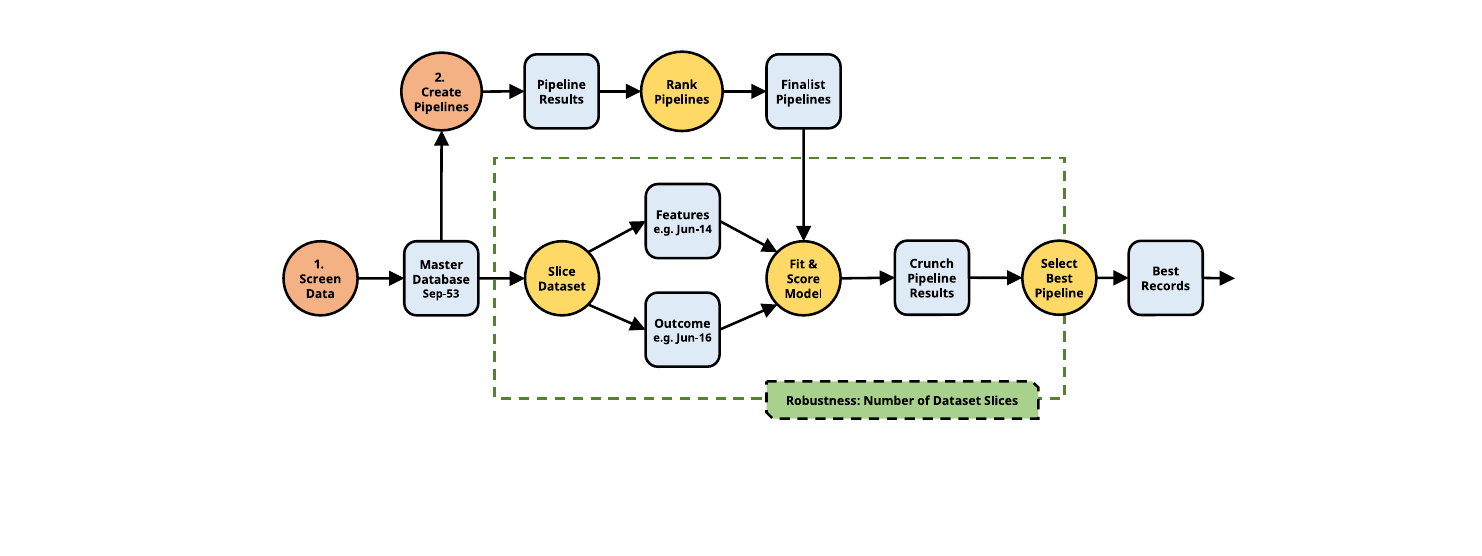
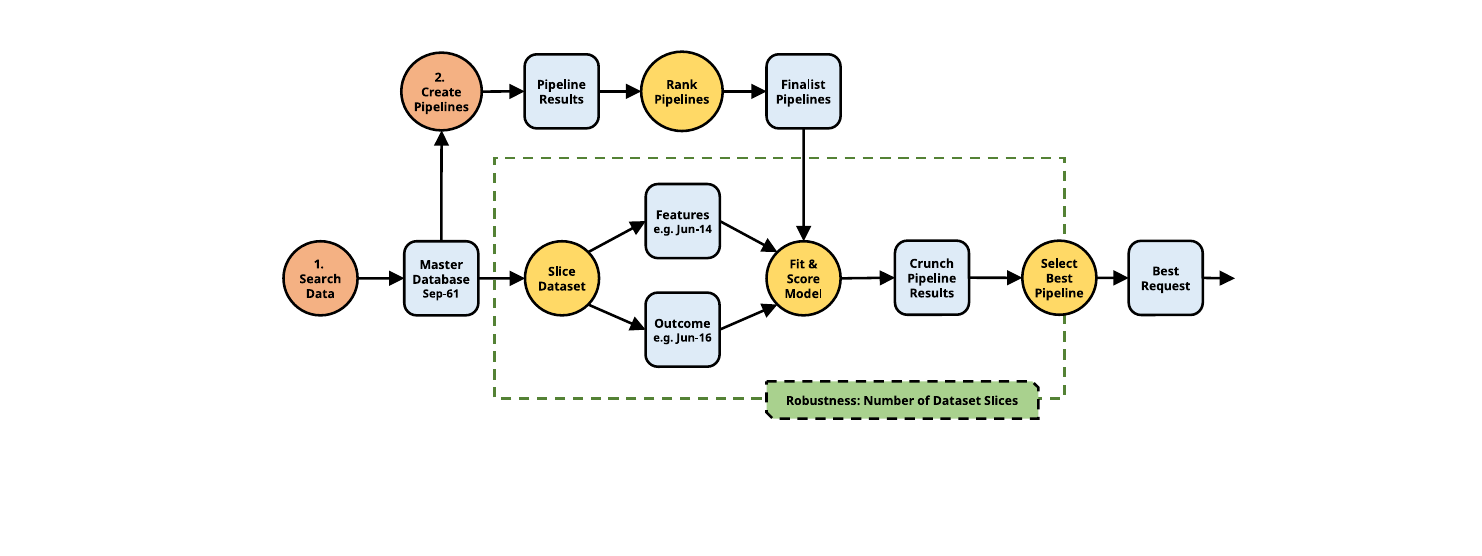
Screen: Screen -> Search
Records: Records -> Request
Sep-53: Sep-53 -> Sep-61
